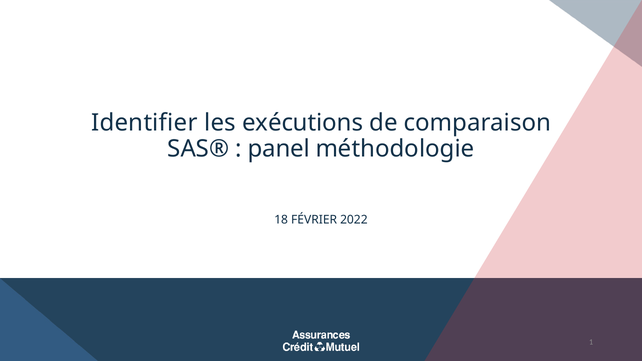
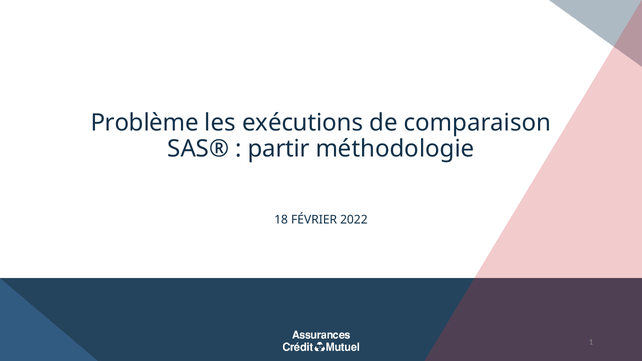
Identifier: Identifier -> Problème
panel: panel -> partir
